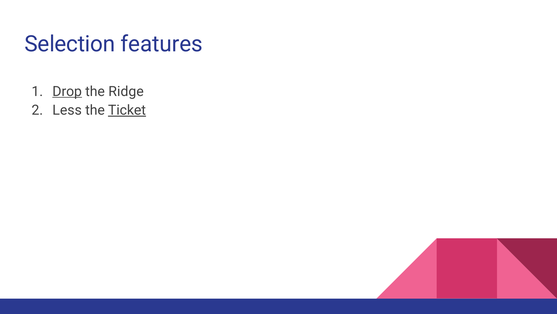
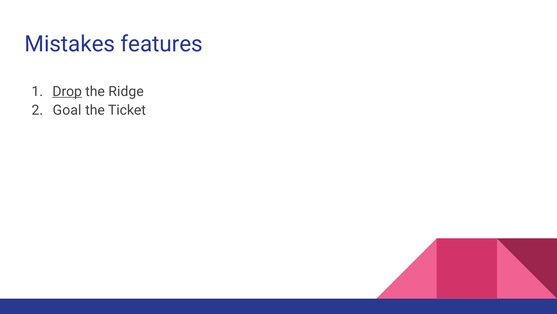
Selection: Selection -> Mistakes
Less: Less -> Goal
Ticket underline: present -> none
